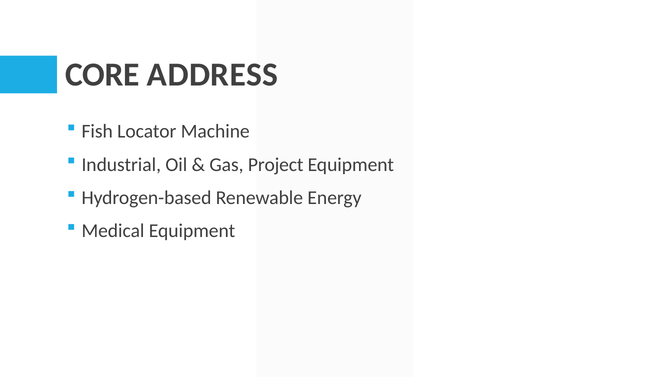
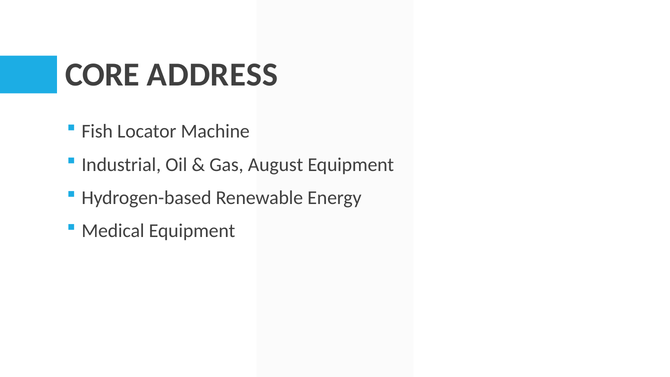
Project: Project -> August
